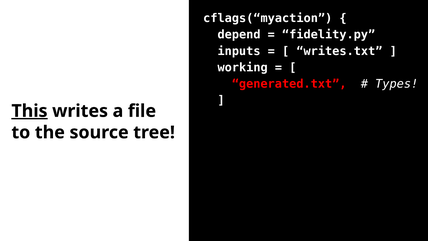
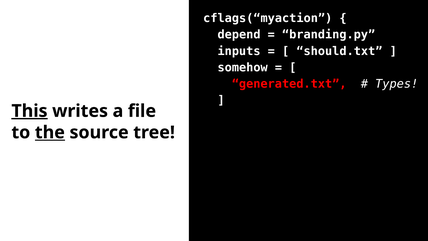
fidelity.py: fidelity.py -> branding.py
writes.txt: writes.txt -> should.txt
working: working -> somehow
the underline: none -> present
